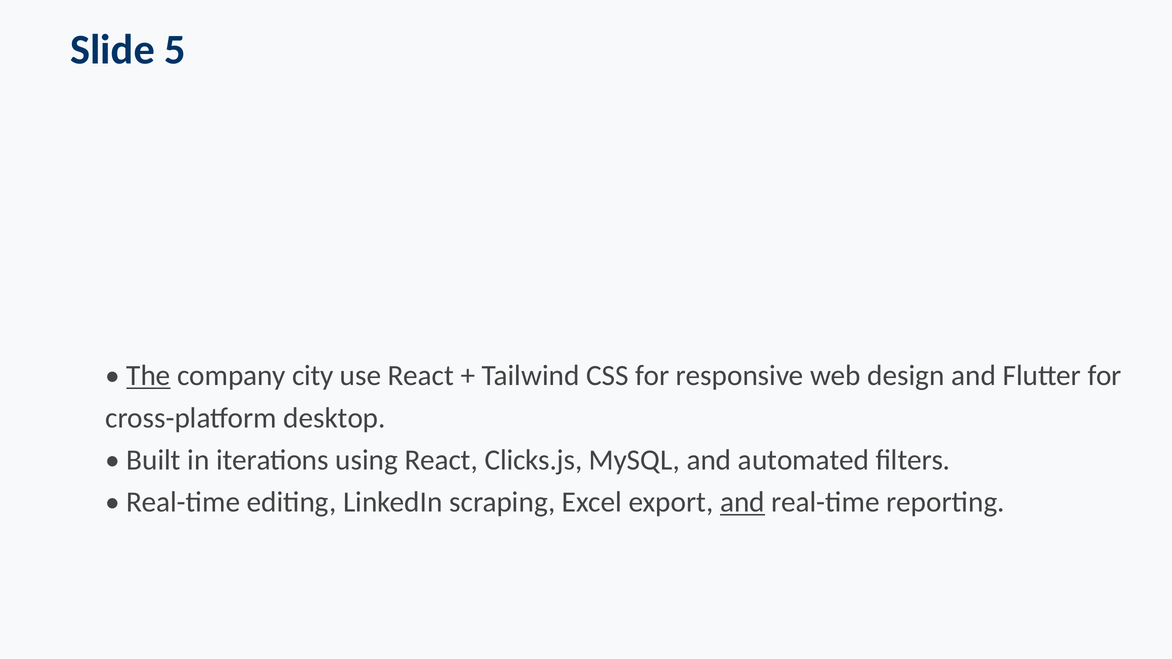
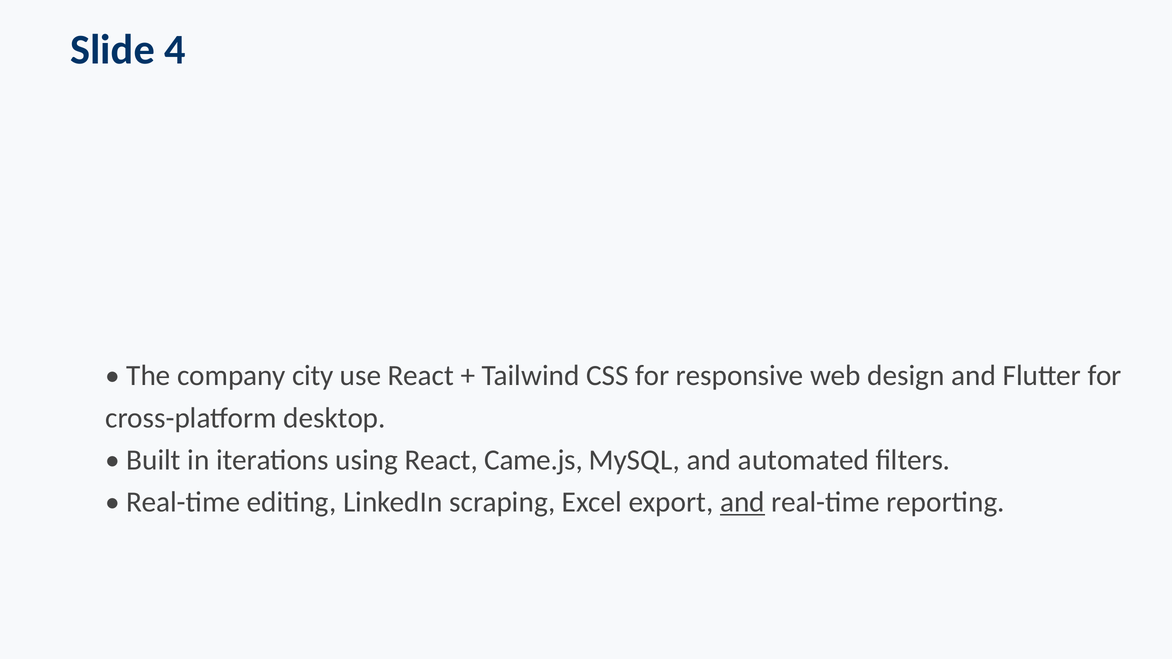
5: 5 -> 4
The underline: present -> none
Clicks.js: Clicks.js -> Came.js
